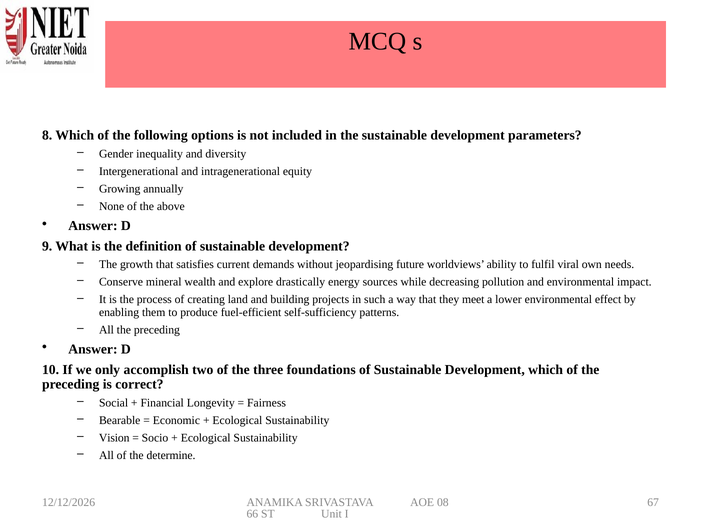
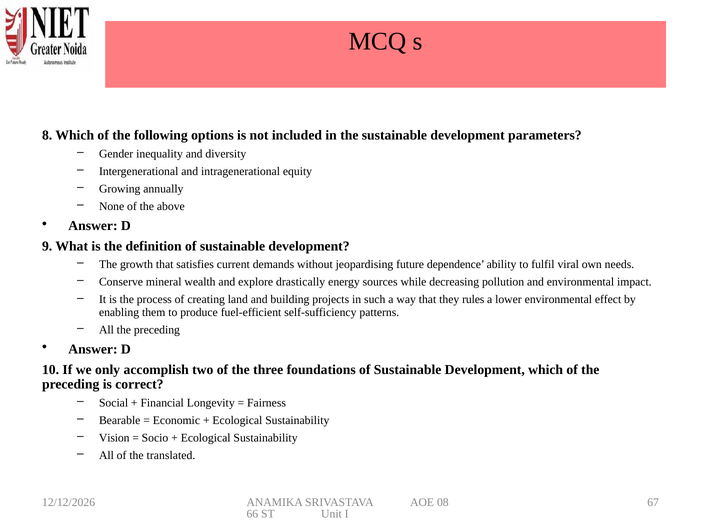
worldviews: worldviews -> dependence
meet: meet -> rules
determine: determine -> translated
